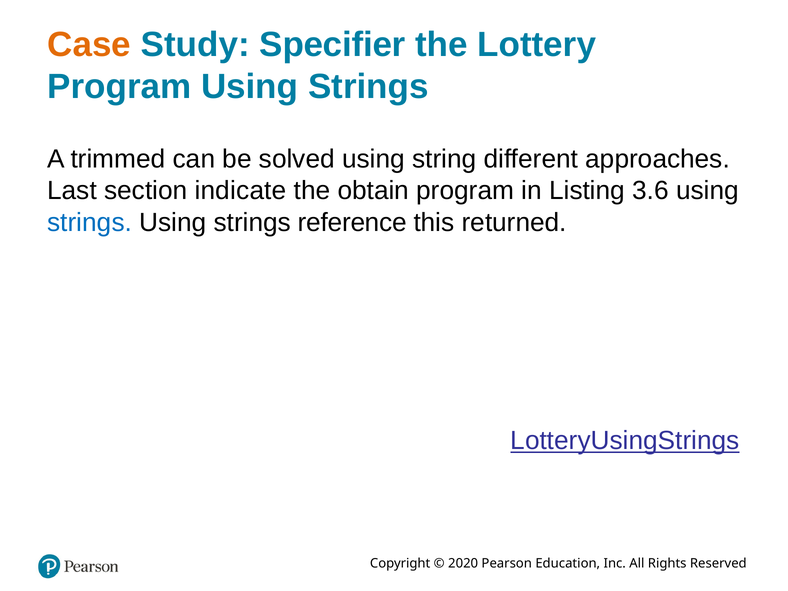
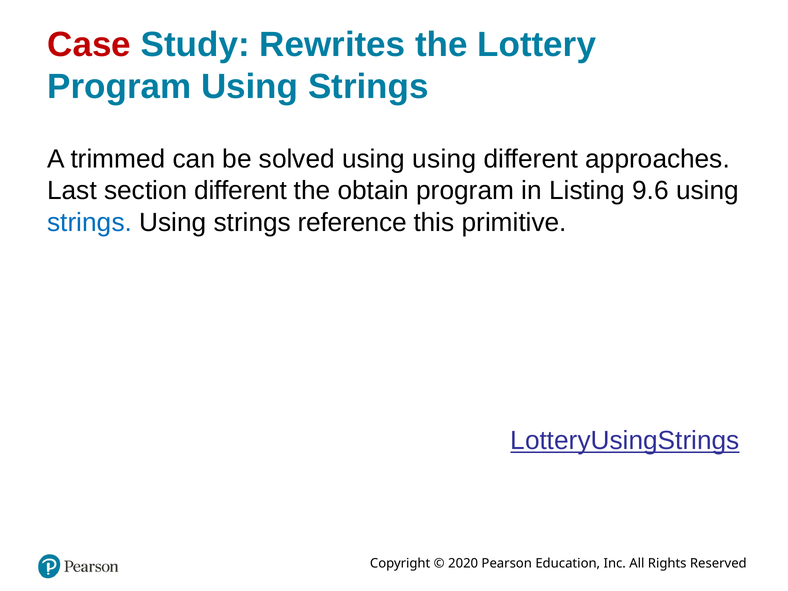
Case colour: orange -> red
Specifier: Specifier -> Rewrites
using string: string -> using
section indicate: indicate -> different
3.6: 3.6 -> 9.6
returned: returned -> primitive
